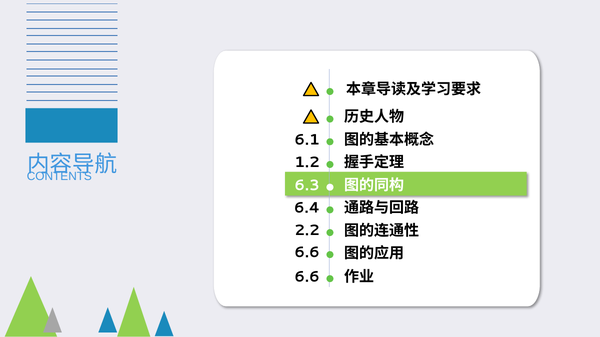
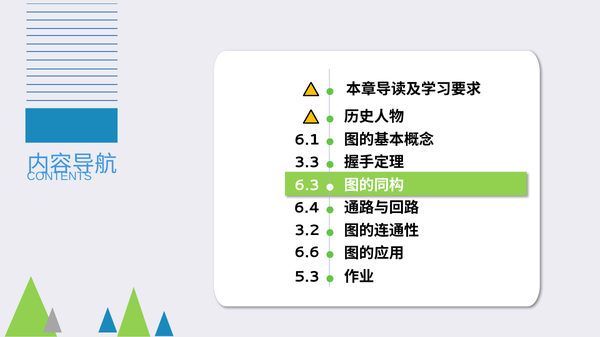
1.2: 1.2 -> 3.3
2.2: 2.2 -> 3.2
6.6 at (307, 277): 6.6 -> 5.3
